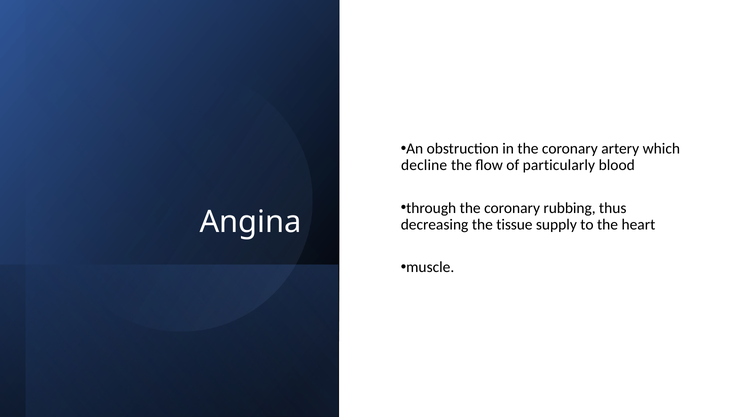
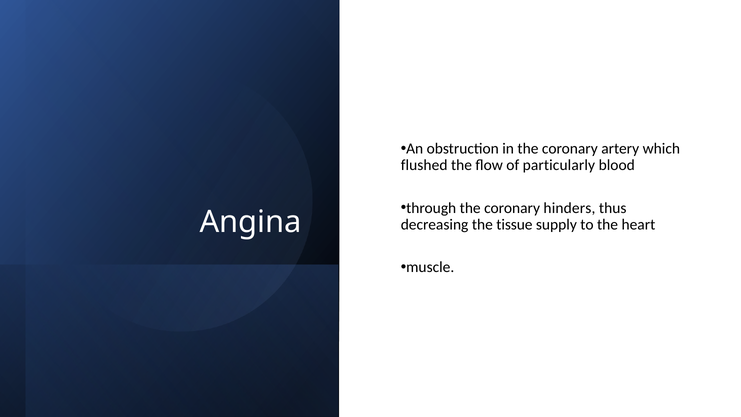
decline: decline -> flushed
rubbing: rubbing -> hinders
